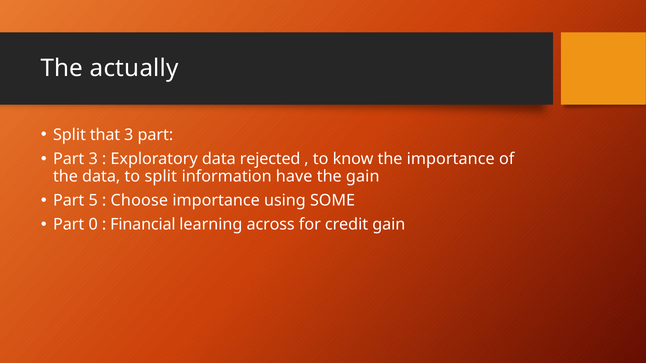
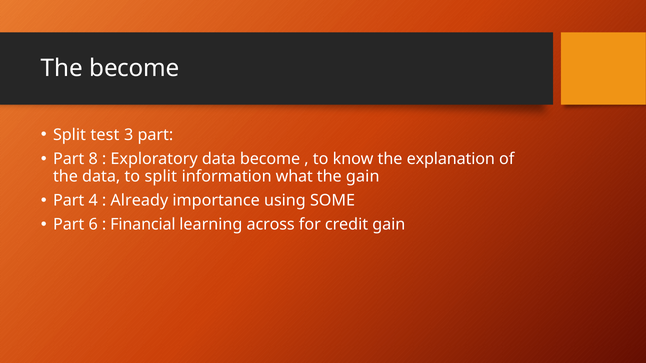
The actually: actually -> become
that: that -> test
Part 3: 3 -> 8
data rejected: rejected -> become
the importance: importance -> explanation
have: have -> what
5: 5 -> 4
Choose: Choose -> Already
0: 0 -> 6
